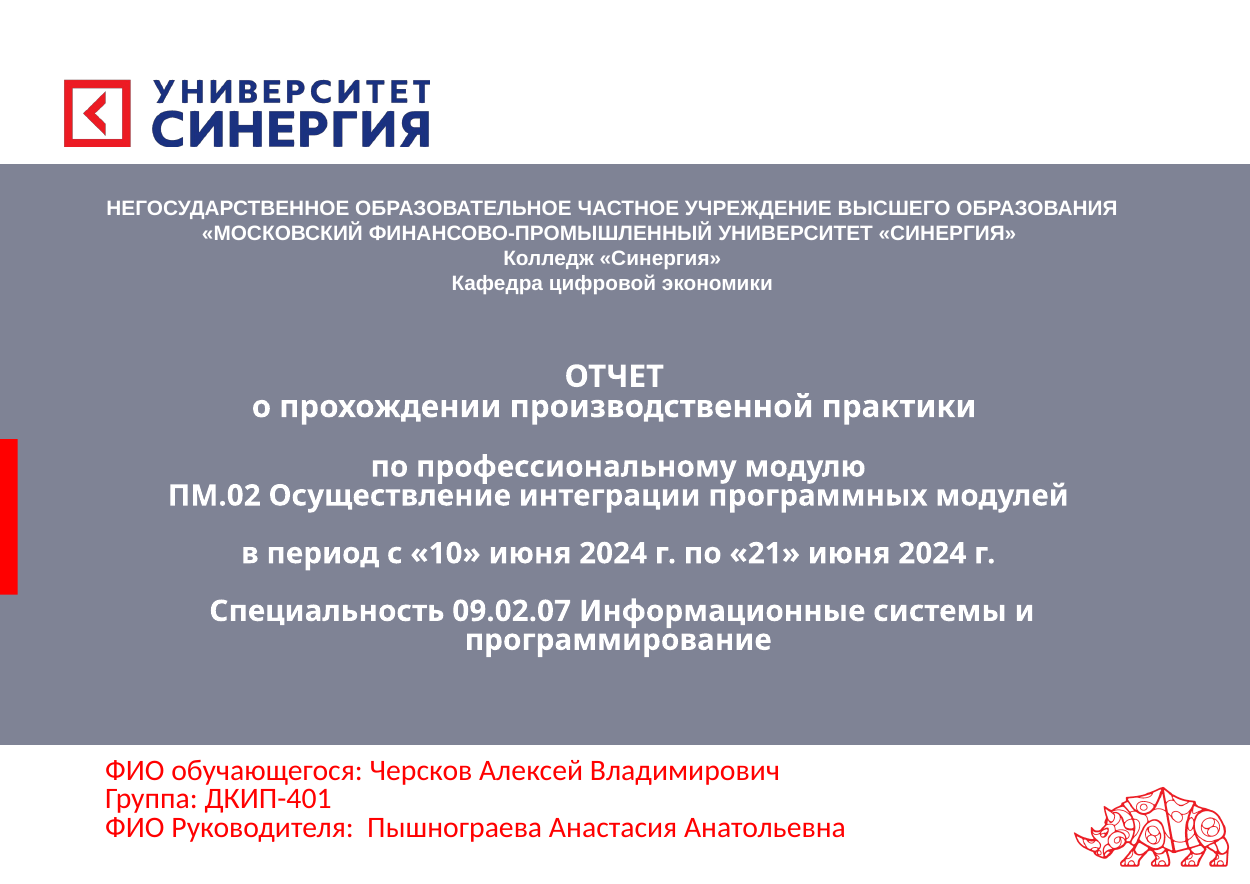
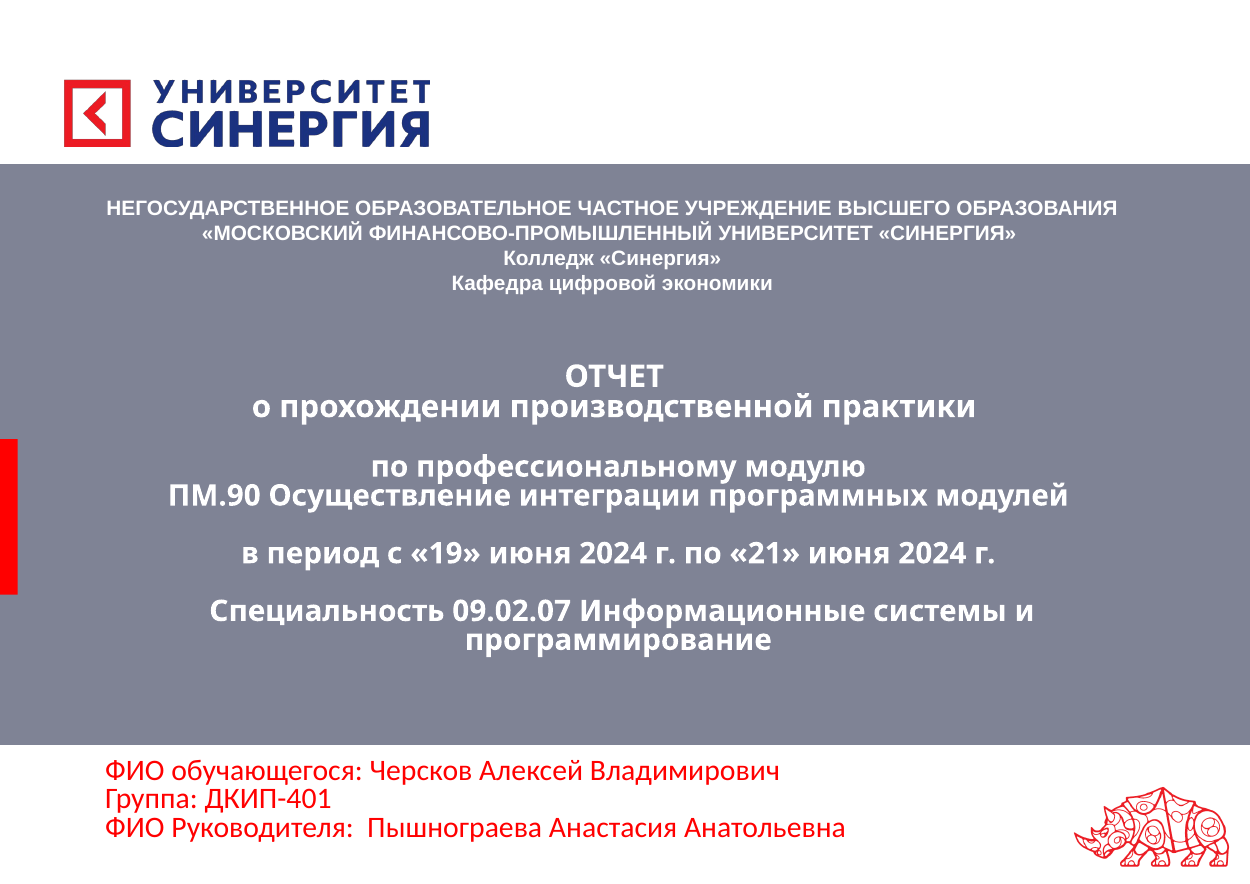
ПМ.02: ПМ.02 -> ПМ.90
10: 10 -> 19
